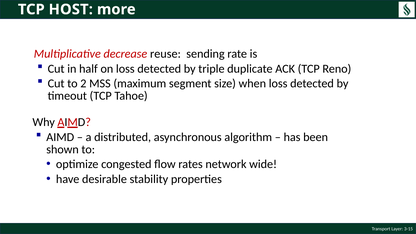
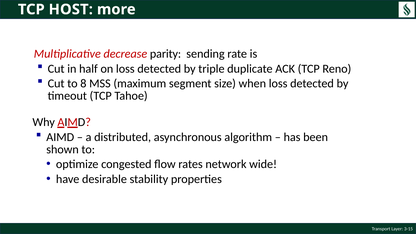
reuse: reuse -> parity
2: 2 -> 8
